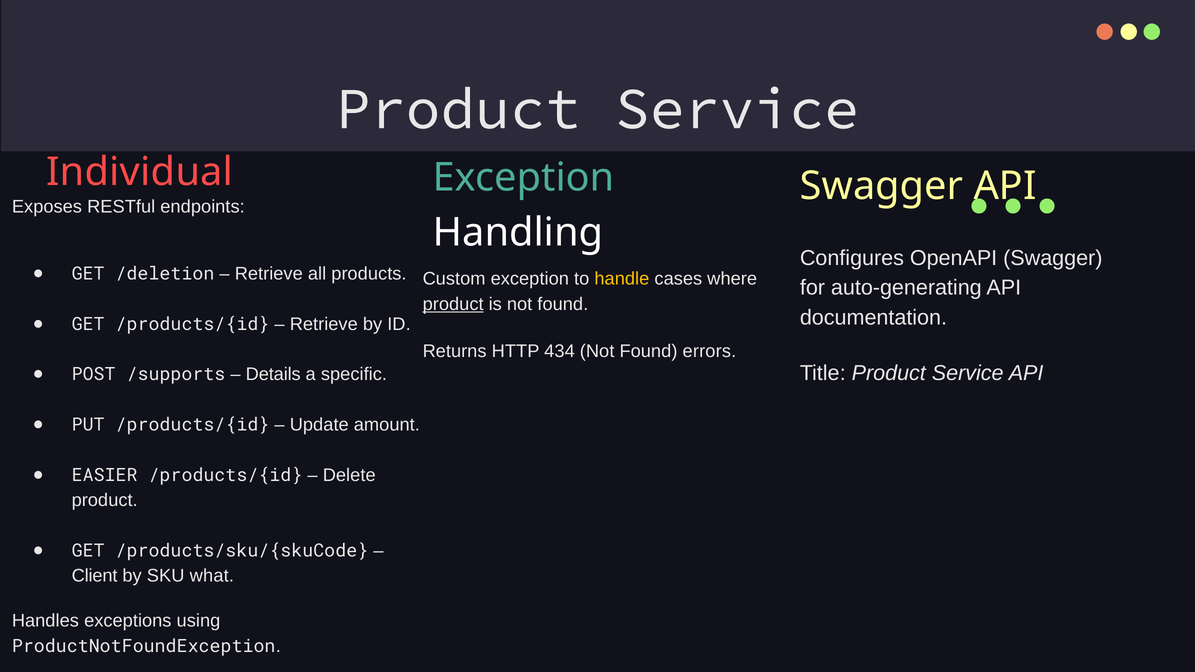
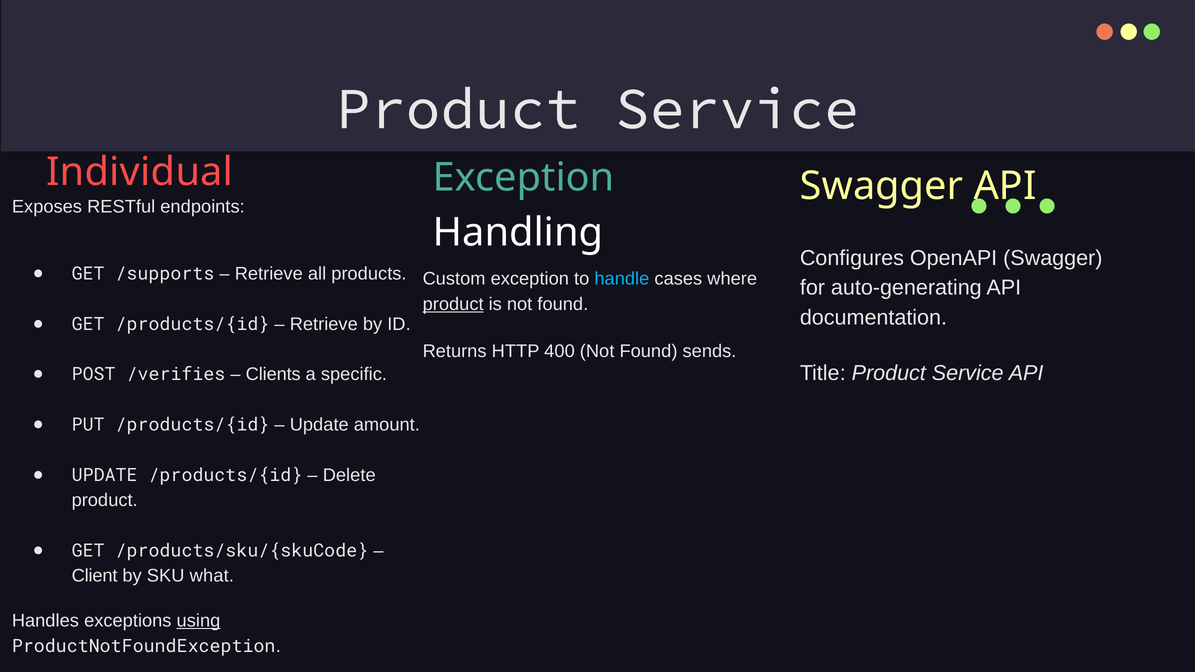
/deletion: /deletion -> /supports
handle colour: yellow -> light blue
434: 434 -> 400
errors: errors -> sends
/supports: /supports -> /verifies
Details: Details -> Clients
EASIER at (105, 475): EASIER -> UPDATE
using underline: none -> present
